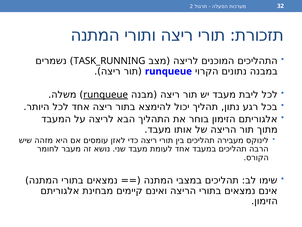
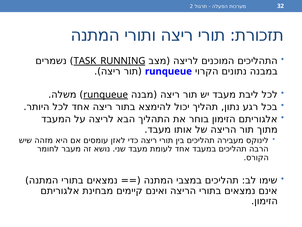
TASK_RUNNING underline: none -> present
